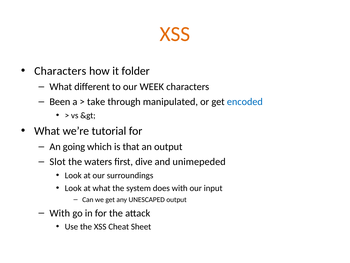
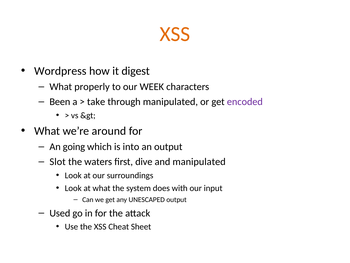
Characters at (60, 71): Characters -> Wordpress
folder: folder -> digest
different: different -> properly
encoded colour: blue -> purple
tutorial: tutorial -> around
that: that -> into
and unimepeded: unimepeded -> manipulated
With at (60, 213): With -> Used
